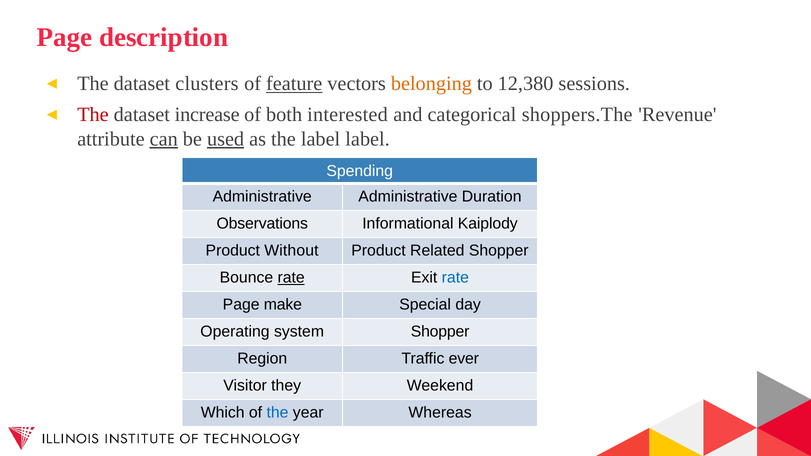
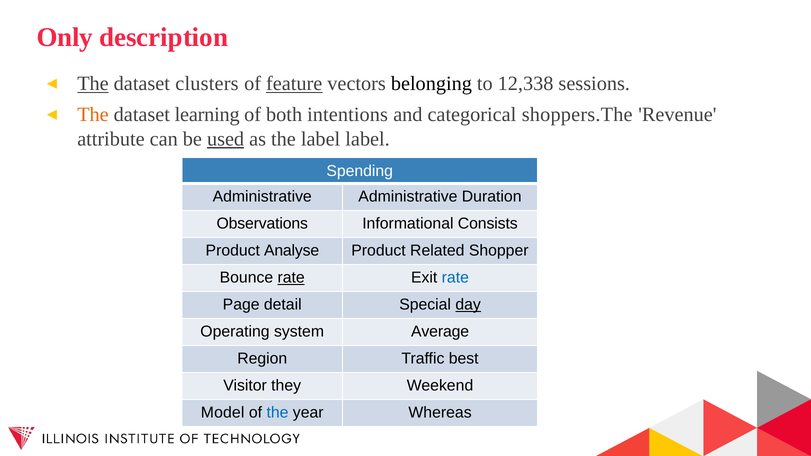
Page at (65, 37): Page -> Only
The at (93, 84) underline: none -> present
belonging colour: orange -> black
12,380: 12,380 -> 12,338
The at (93, 115) colour: red -> orange
increase: increase -> learning
interested: interested -> intentions
can underline: present -> none
Kaiplody: Kaiplody -> Consists
Without: Without -> Analyse
make: make -> detail
day underline: none -> present
system Shopper: Shopper -> Average
ever: ever -> best
Which: Which -> Model
